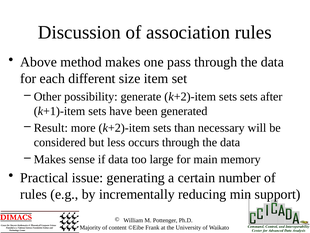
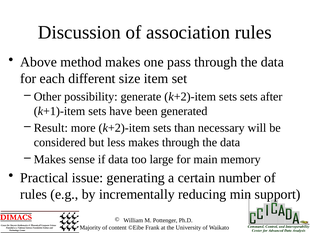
less occurs: occurs -> makes
